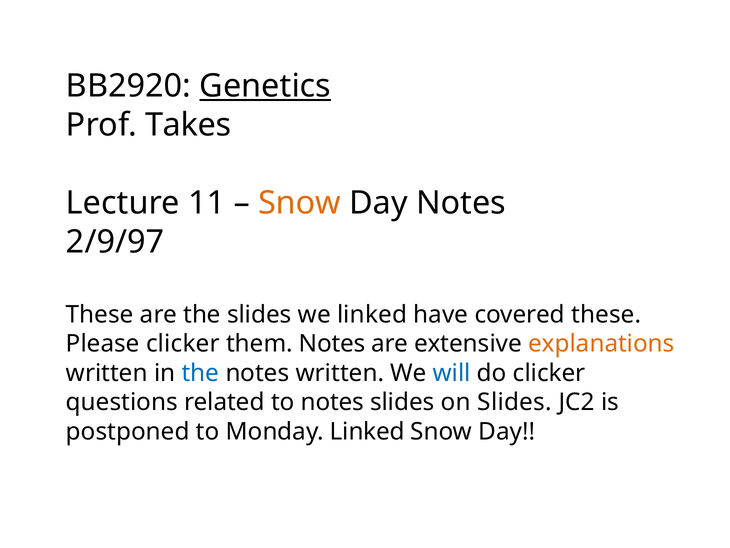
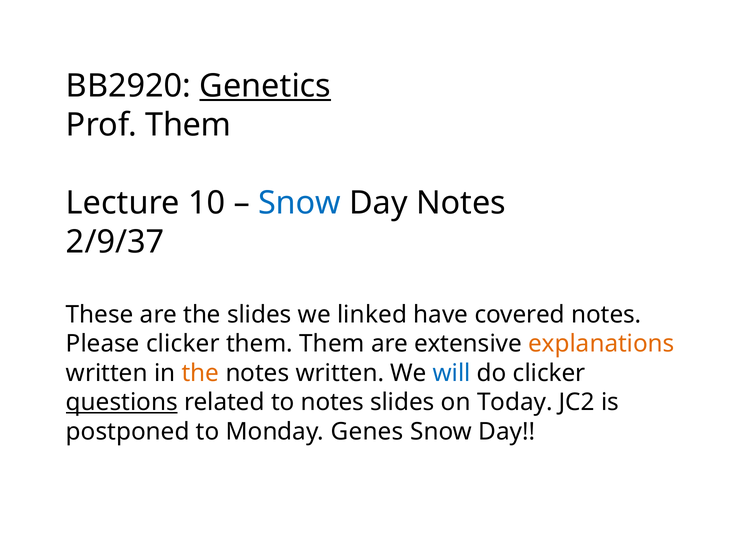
Prof Takes: Takes -> Them
11: 11 -> 10
Snow at (300, 203) colour: orange -> blue
2/9/97: 2/9/97 -> 2/9/37
covered these: these -> notes
them Notes: Notes -> Them
the at (200, 373) colour: blue -> orange
questions underline: none -> present
on Slides: Slides -> Today
Monday Linked: Linked -> Genes
